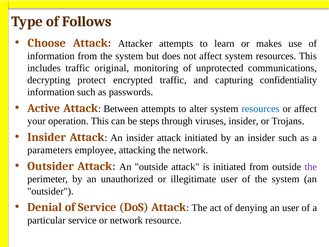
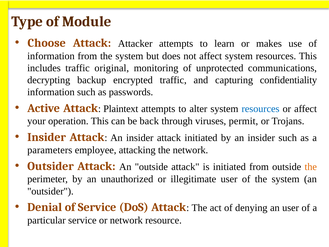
Follows: Follows -> Module
protect: protect -> backup
Between: Between -> Plaintext
steps: steps -> back
viruses insider: insider -> permit
the at (311, 167) colour: purple -> orange
